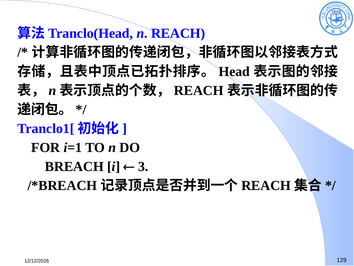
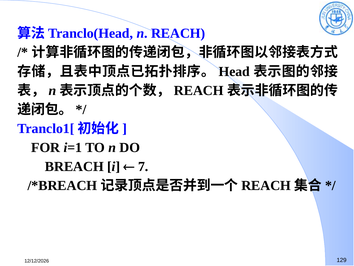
3: 3 -> 7
